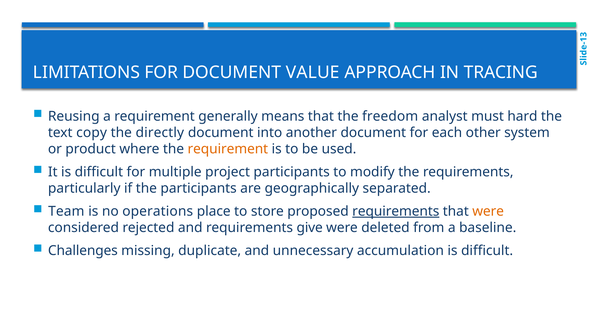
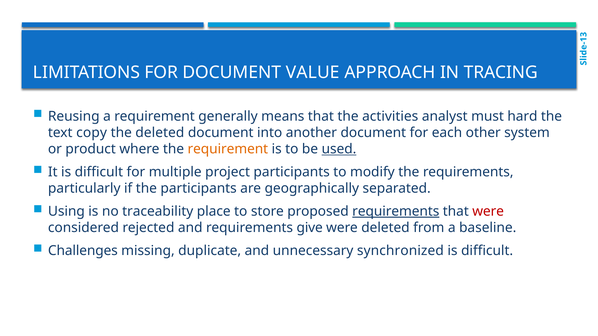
freedom: freedom -> activities
the directly: directly -> deleted
used underline: none -> present
Team: Team -> Using
operations: operations -> traceability
were at (488, 212) colour: orange -> red
accumulation: accumulation -> synchronized
